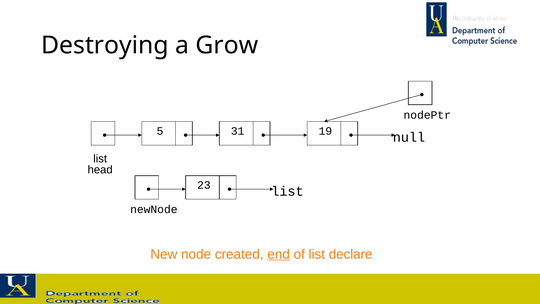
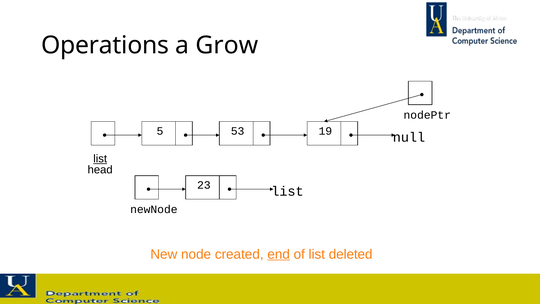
Destroying: Destroying -> Operations
31: 31 -> 53
list at (100, 159) underline: none -> present
declare: declare -> deleted
